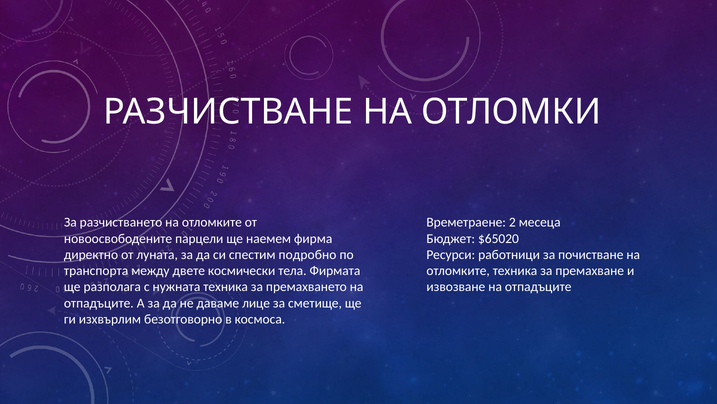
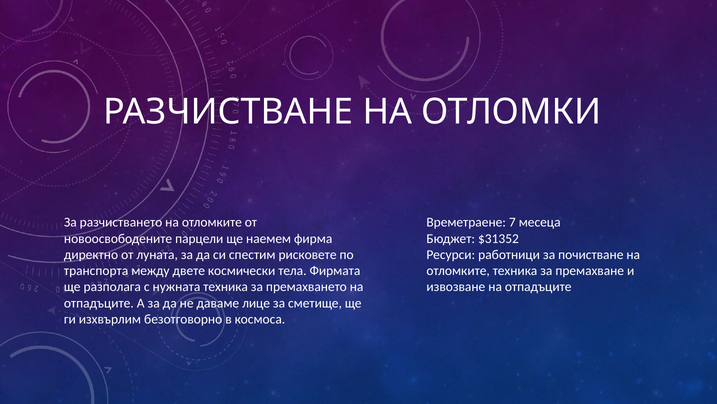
2: 2 -> 7
$65020: $65020 -> $31352
подробно: подробно -> рисковете
